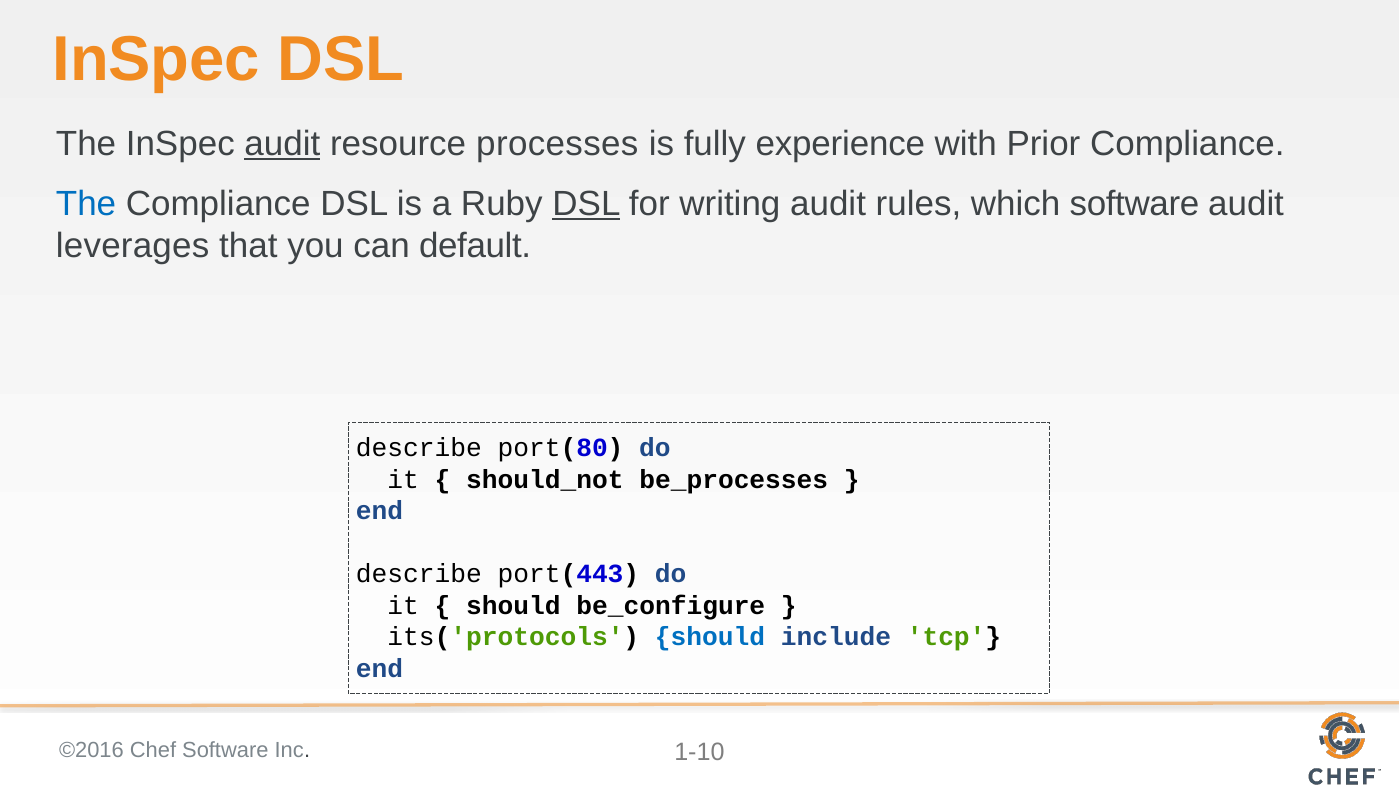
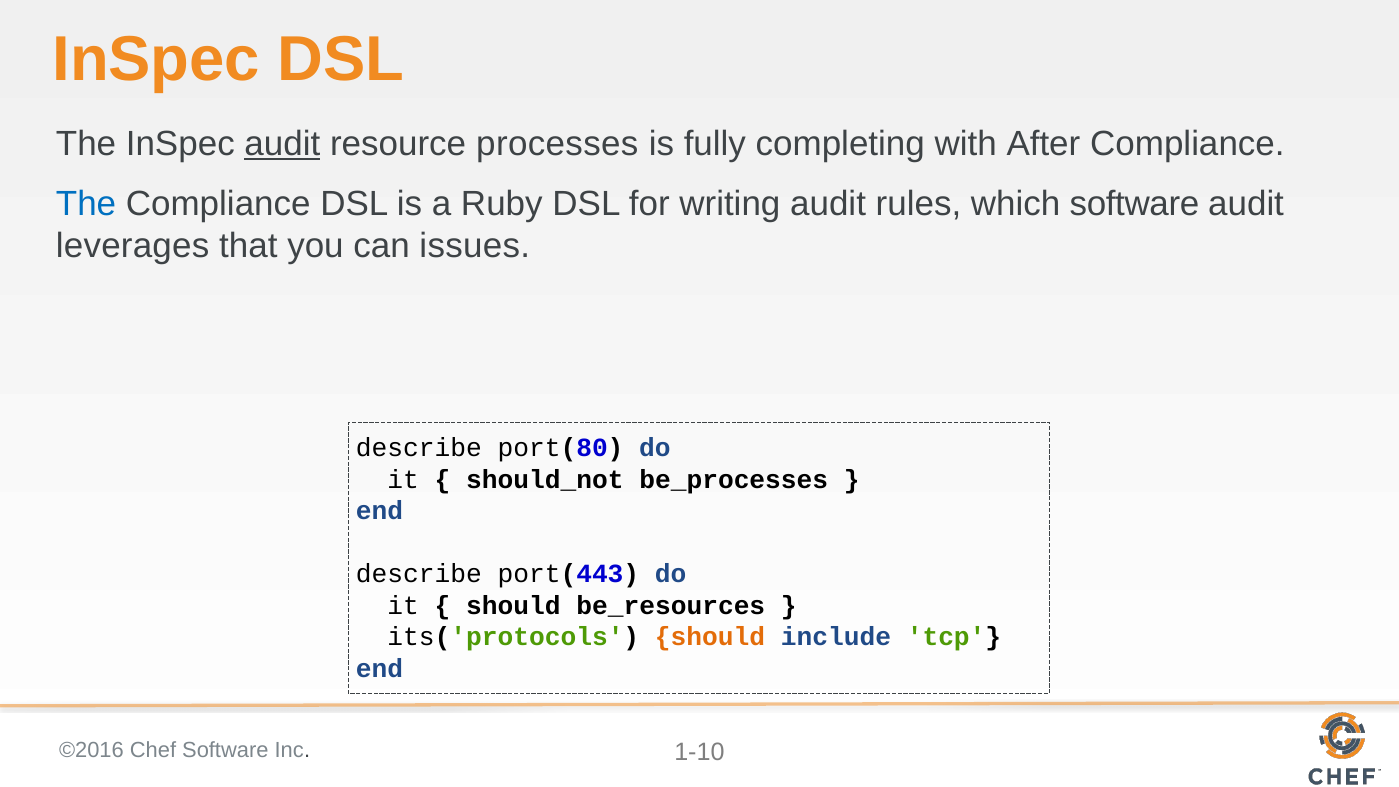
experience: experience -> completing
Prior: Prior -> After
DSL at (586, 204) underline: present -> none
default: default -> issues
be_configure: be_configure -> be_resources
should at (710, 637) colour: blue -> orange
